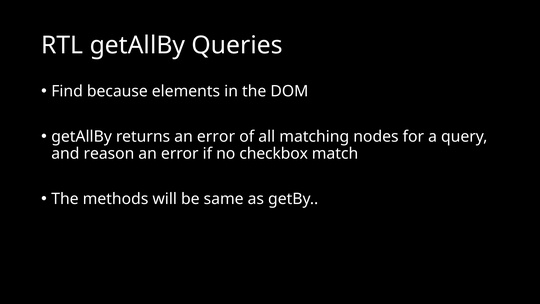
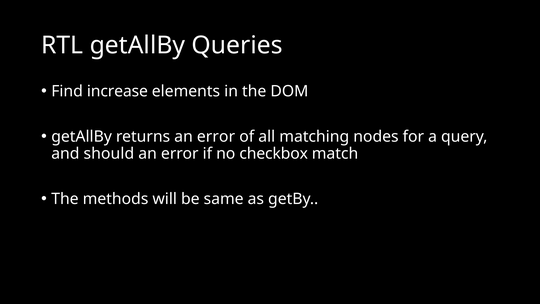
because: because -> increase
reason: reason -> should
